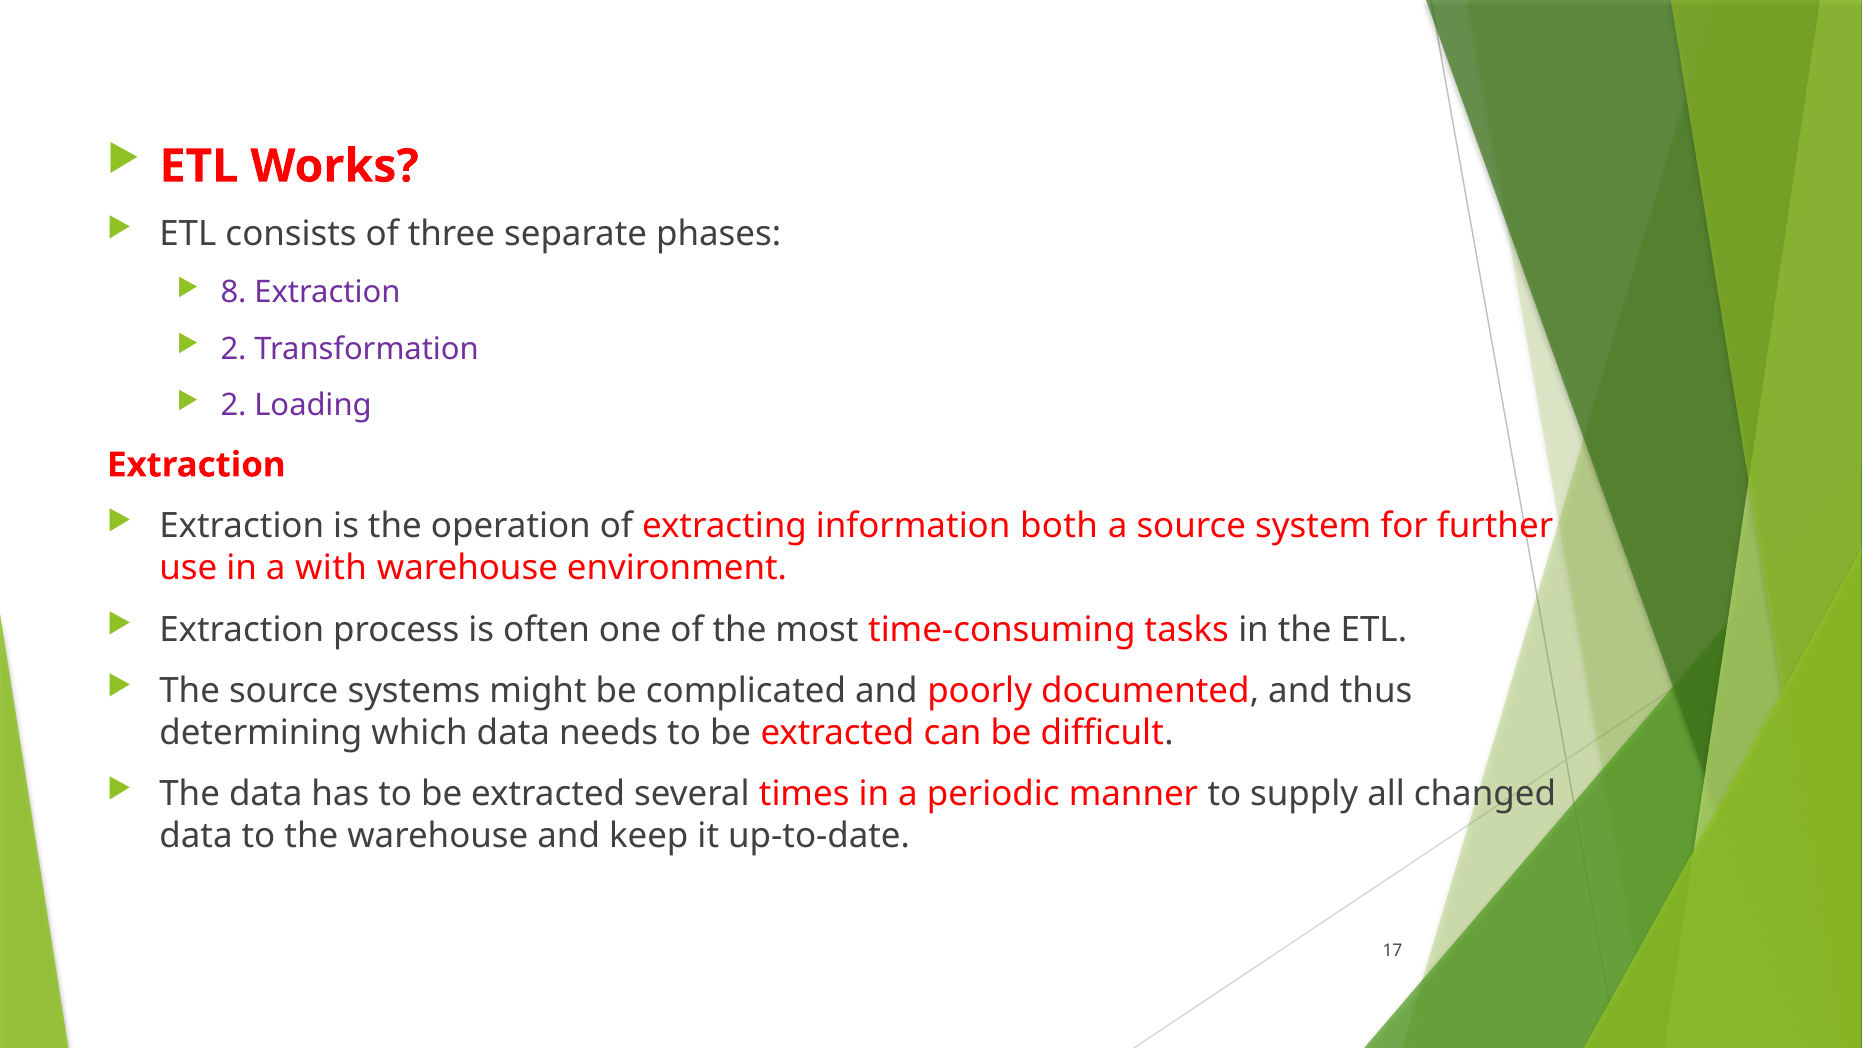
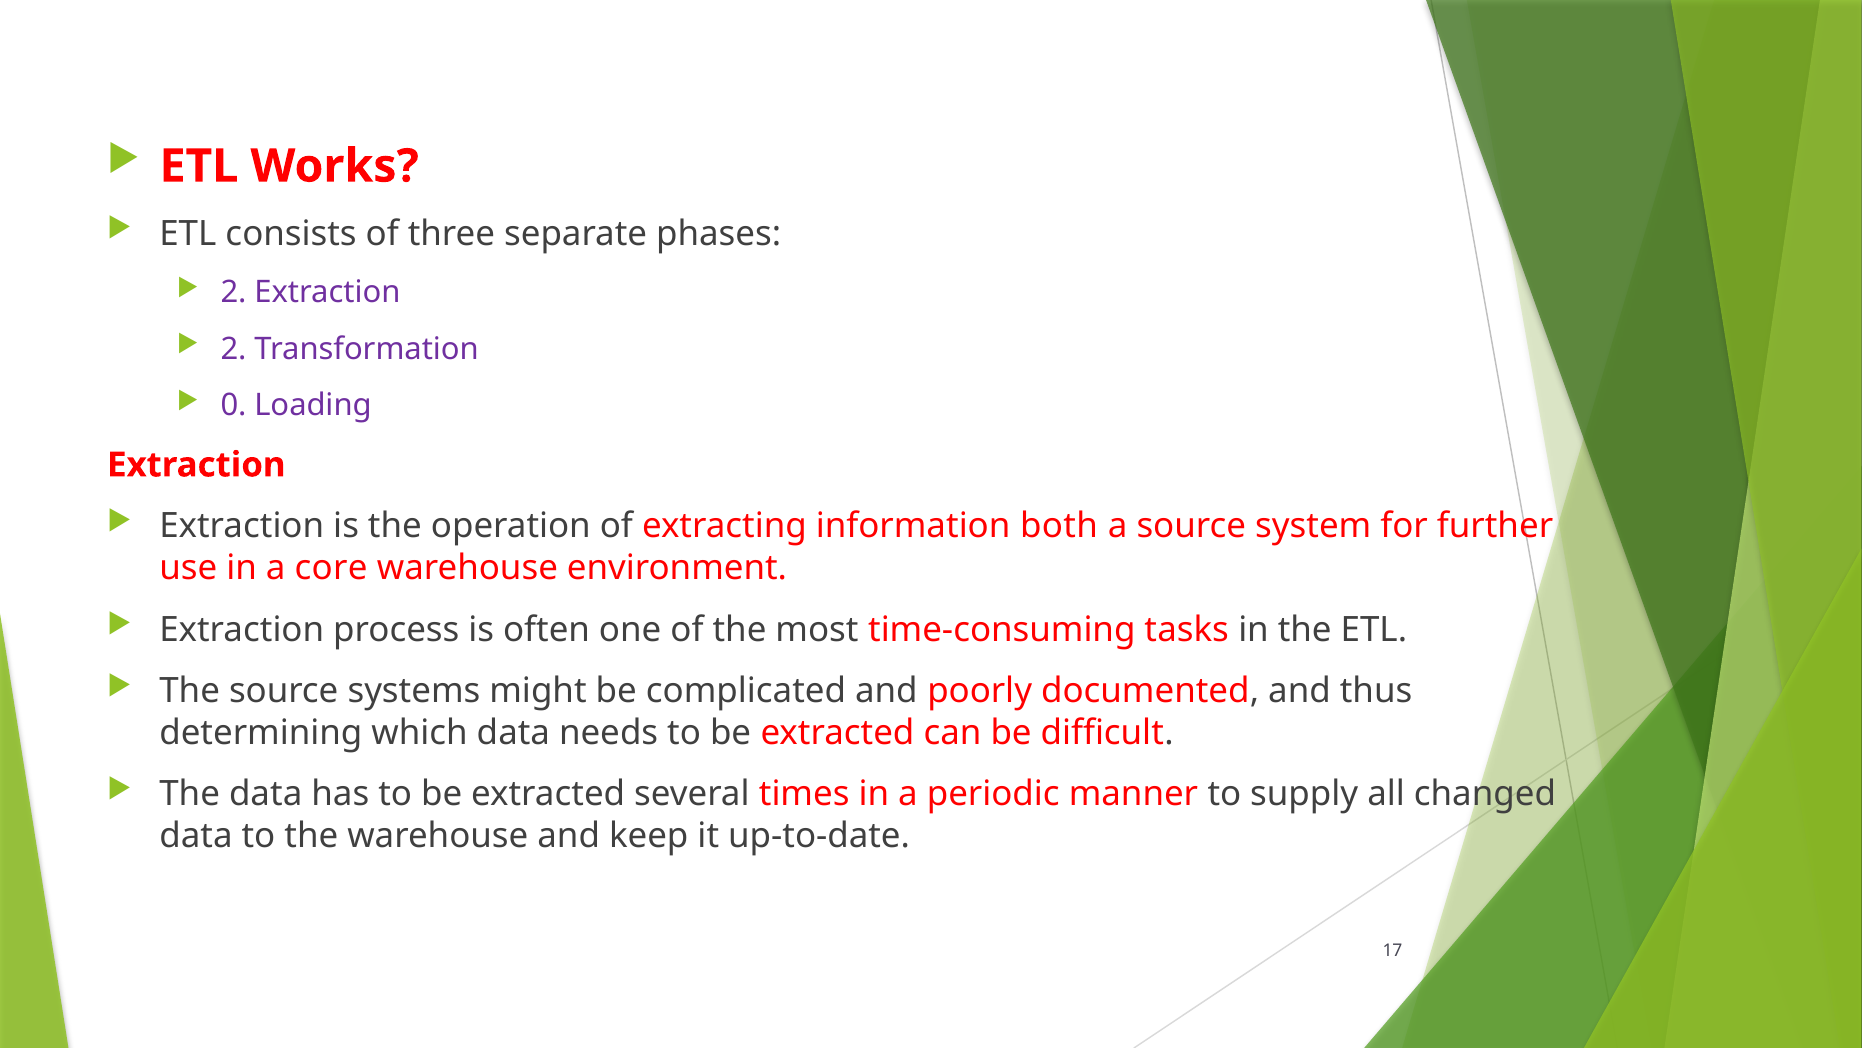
8 at (234, 292): 8 -> 2
2 at (234, 405): 2 -> 0
with: with -> core
